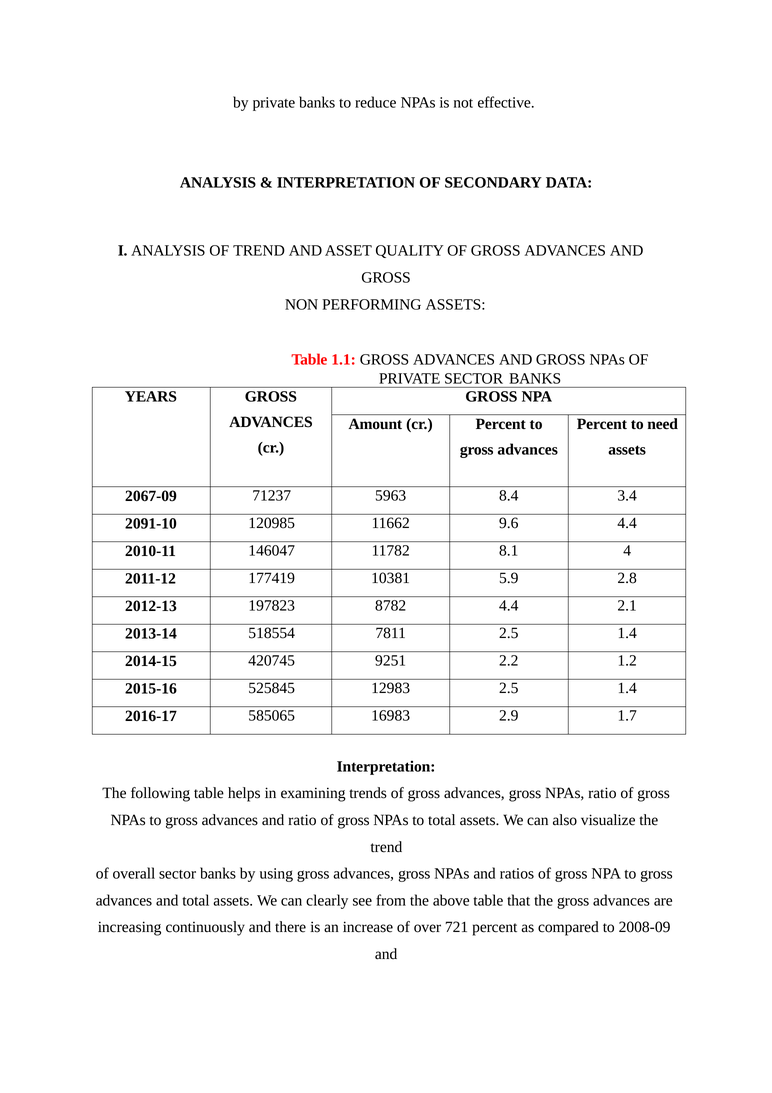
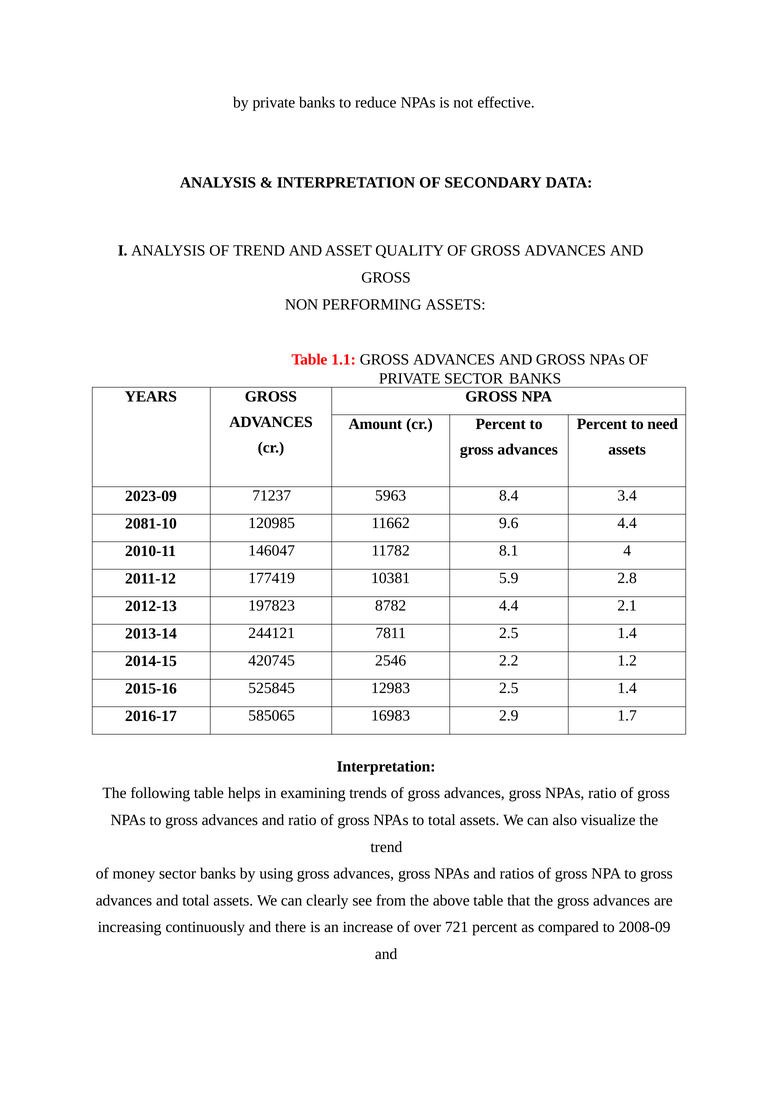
2067-09: 2067-09 -> 2023-09
2091-10: 2091-10 -> 2081-10
518554: 518554 -> 244121
9251: 9251 -> 2546
overall: overall -> money
